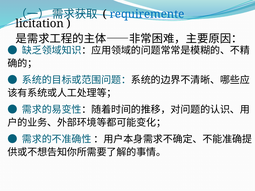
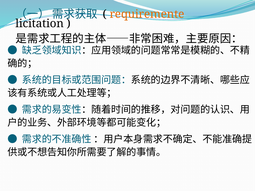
requiremente colour: blue -> orange
